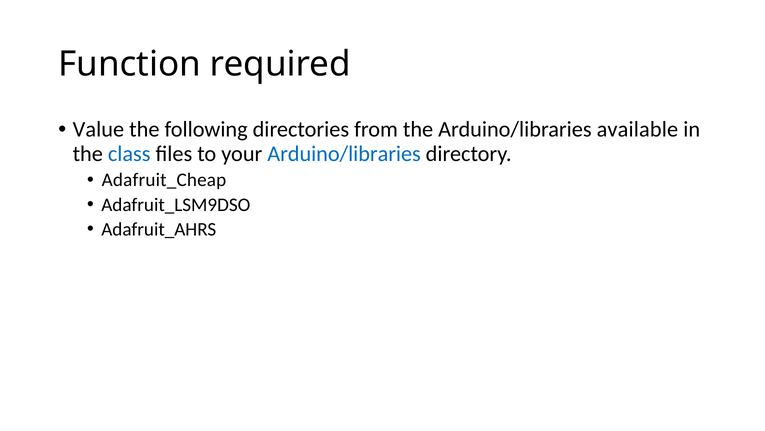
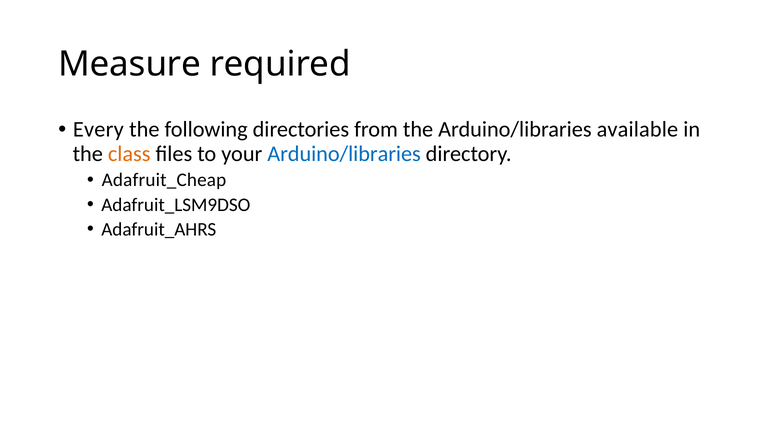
Function: Function -> Measure
Value: Value -> Every
class colour: blue -> orange
